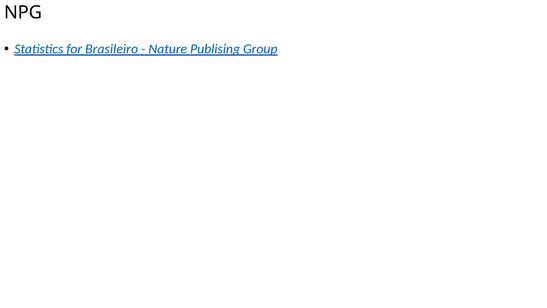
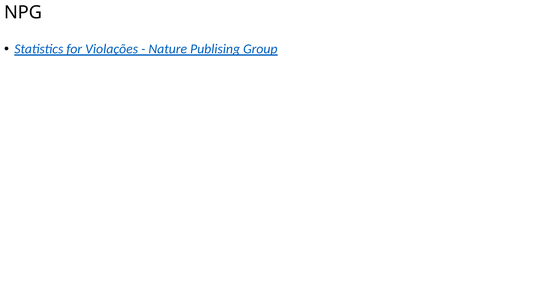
Brasileiro: Brasileiro -> Violações
